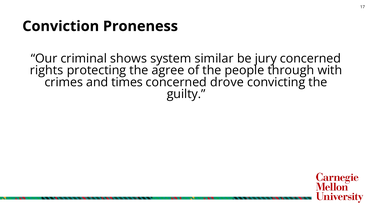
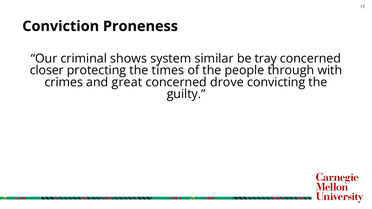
jury: jury -> tray
rights: rights -> closer
agree: agree -> times
times: times -> great
